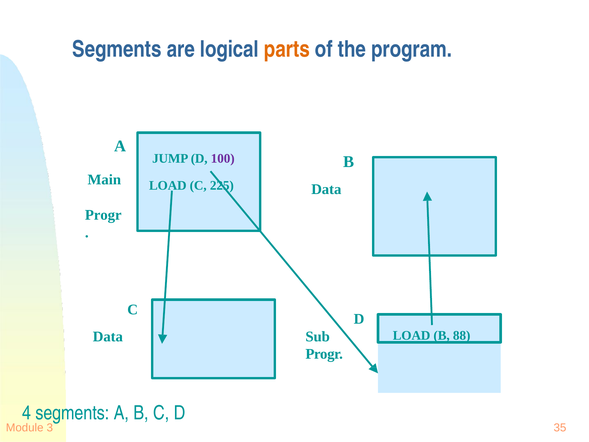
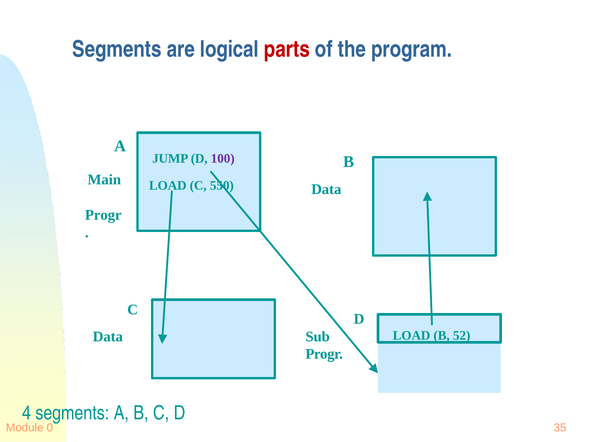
parts colour: orange -> red
225: 225 -> 550
88: 88 -> 52
3: 3 -> 0
